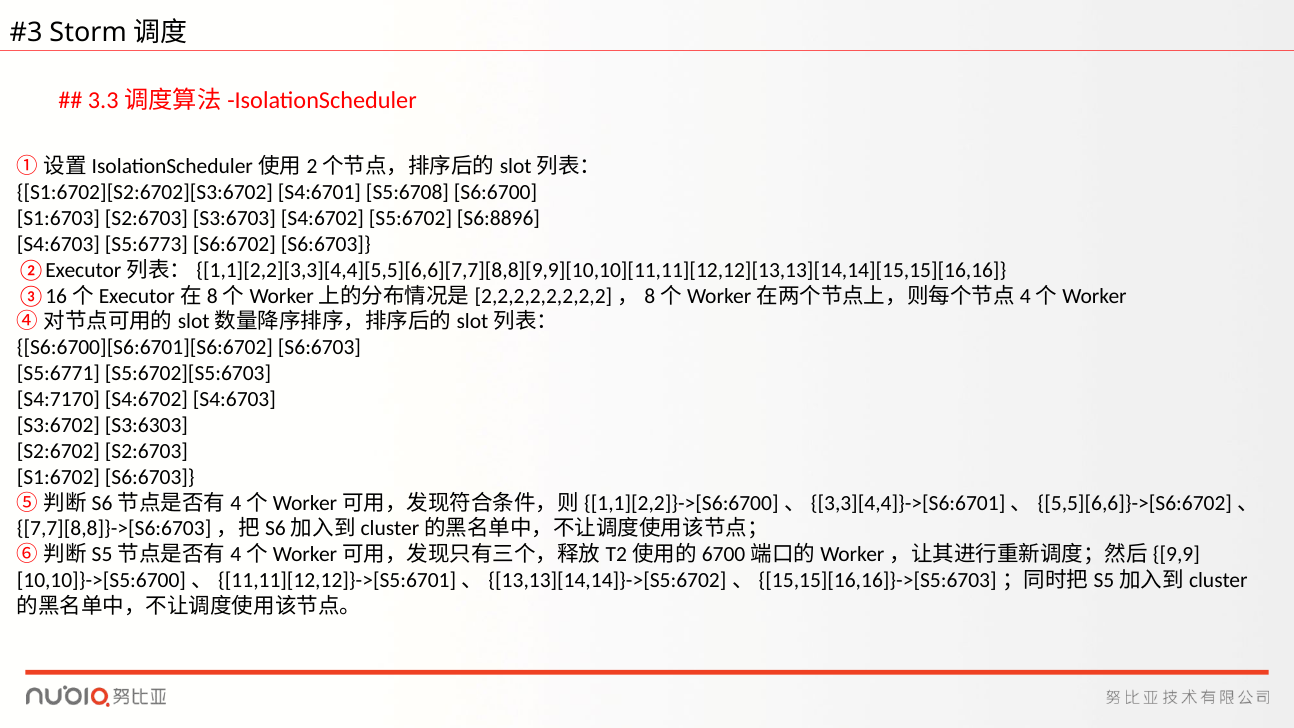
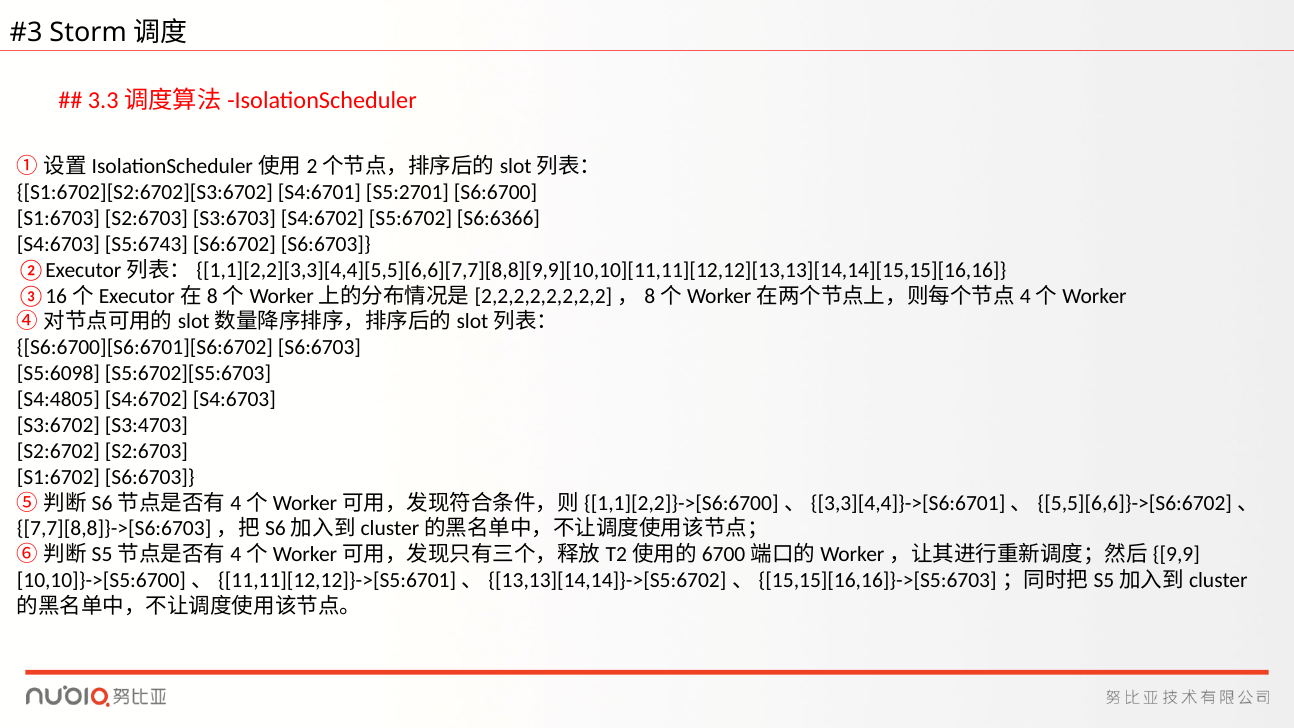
S5:6708: S5:6708 -> S5:2701
S6:8896: S6:8896 -> S6:6366
S5:6773: S5:6773 -> S5:6743
S5:6771: S5:6771 -> S5:6098
S4:7170: S4:7170 -> S4:4805
S3:6303: S3:6303 -> S3:4703
